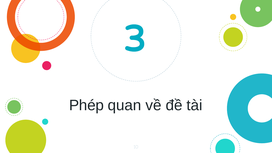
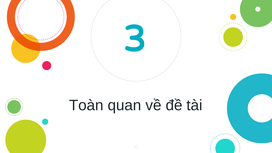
Phép: Phép -> Toàn
